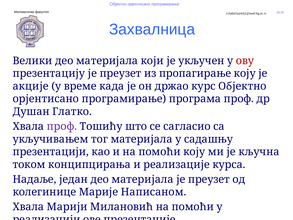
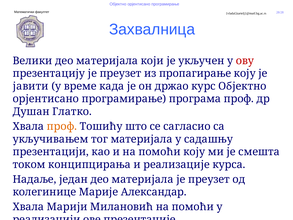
акције: акције -> јавити
проф at (62, 126) colour: purple -> orange
кључна: кључна -> смешта
Написаном: Написаном -> Александар
